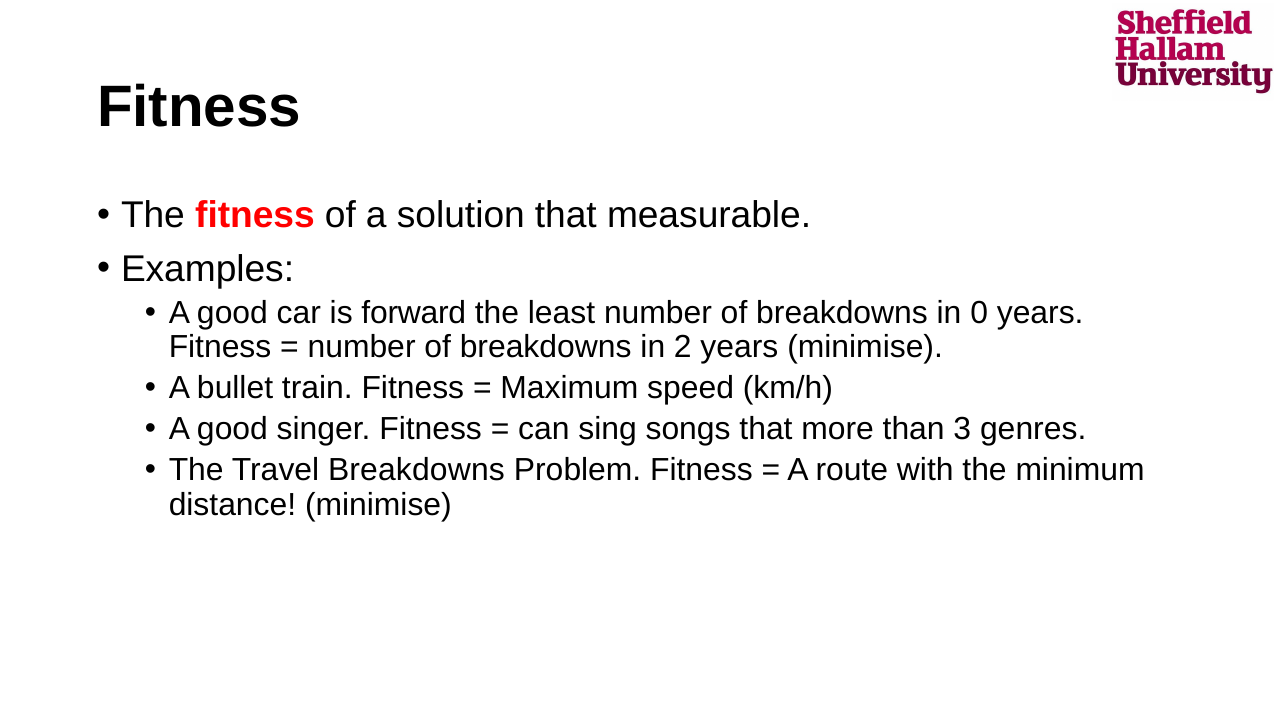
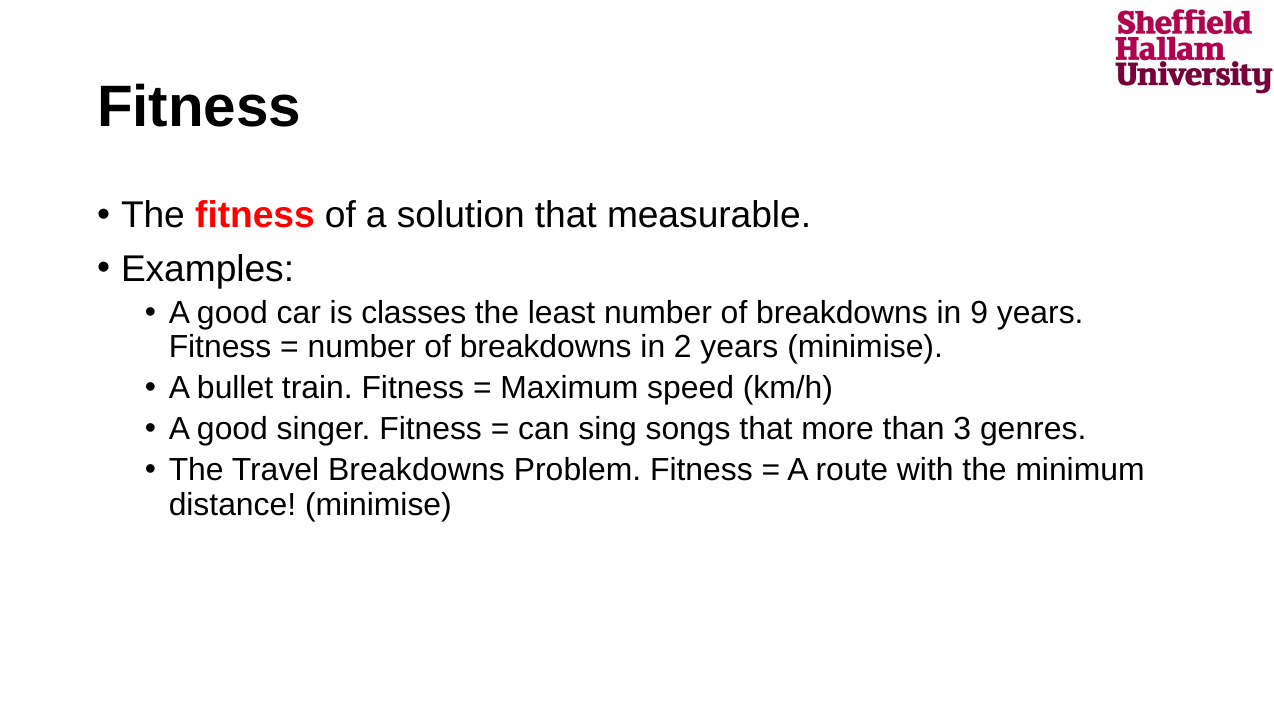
forward: forward -> classes
0: 0 -> 9
